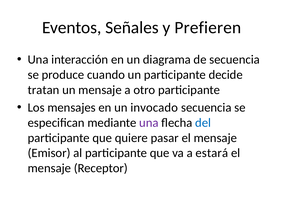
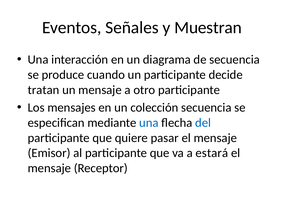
Prefieren: Prefieren -> Muestran
invocado: invocado -> colección
una at (149, 123) colour: purple -> blue
